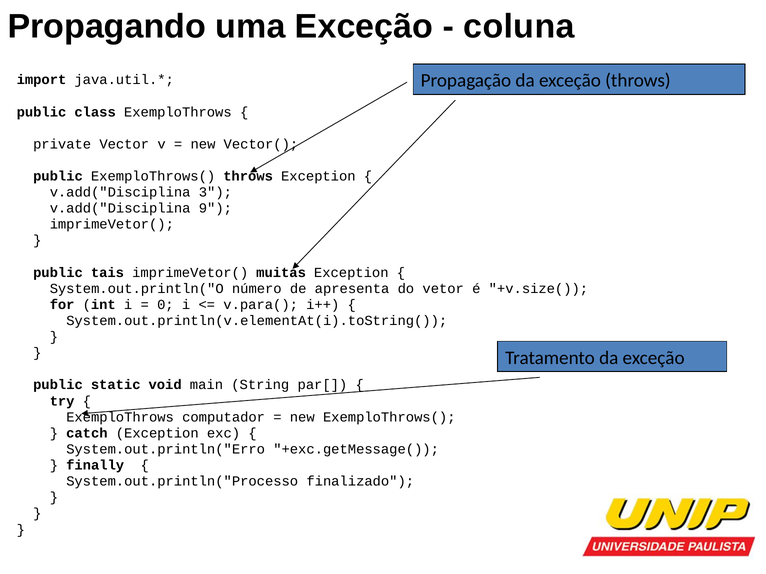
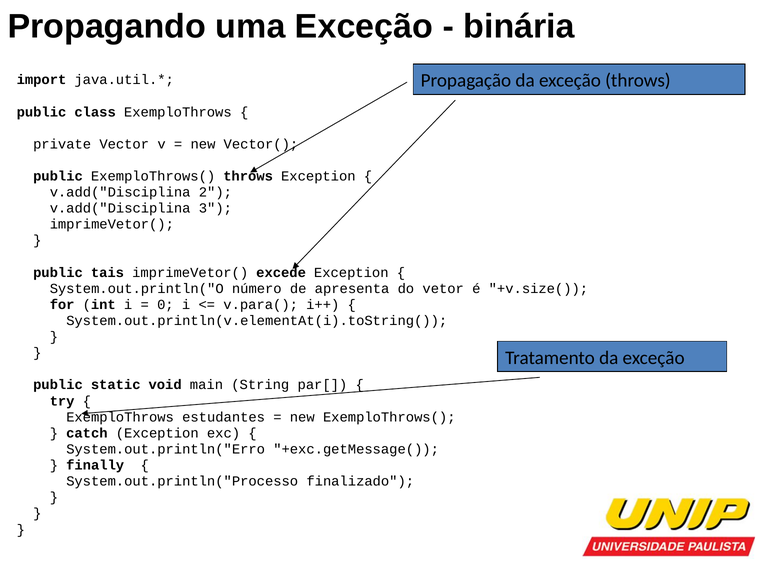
coluna: coluna -> binária
3: 3 -> 2
9: 9 -> 3
muitas: muitas -> excede
computador: computador -> estudantes
